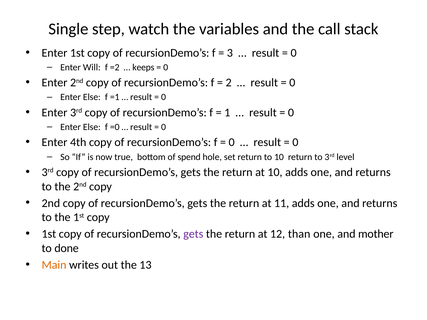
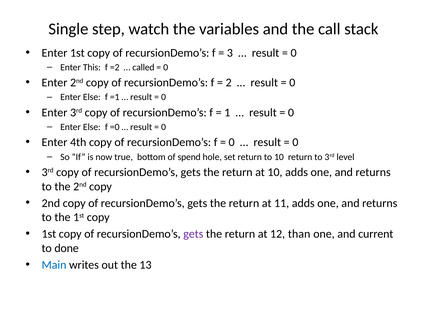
Will: Will -> This
keeps: keeps -> called
mother: mother -> current
Main colour: orange -> blue
